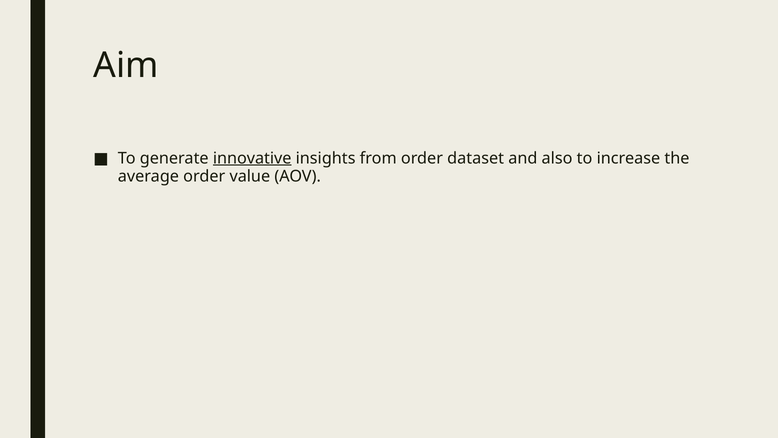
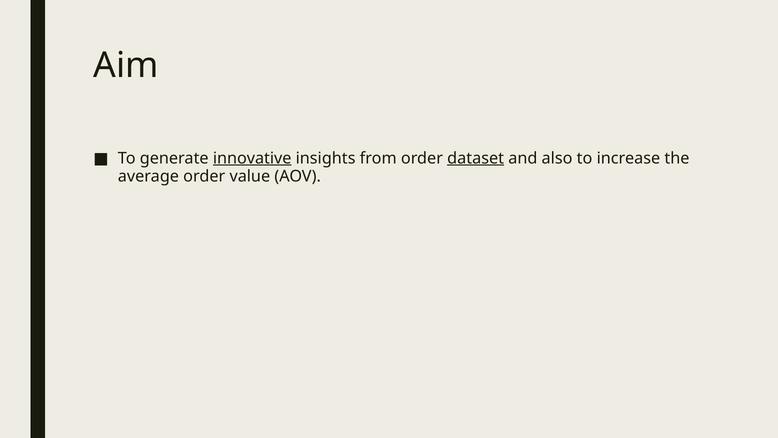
dataset underline: none -> present
